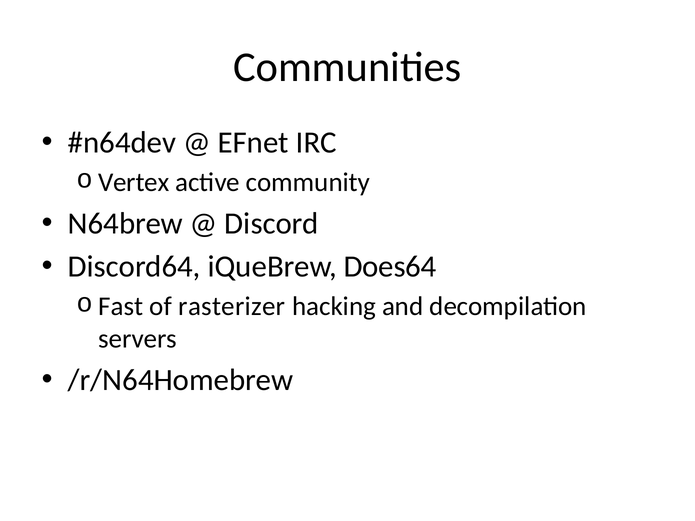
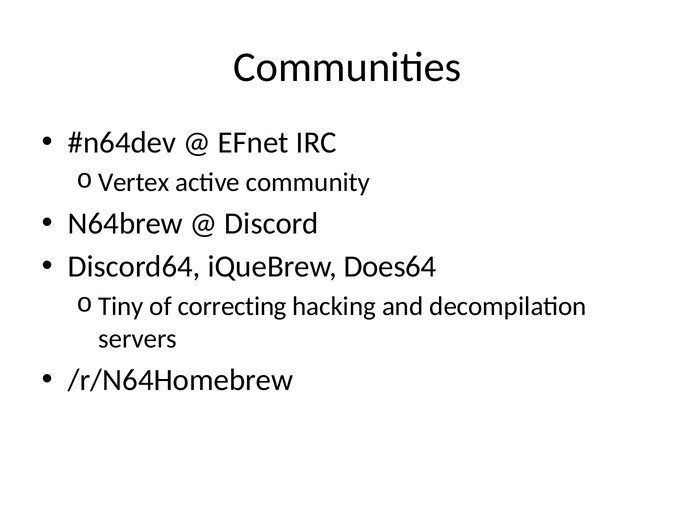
Fast: Fast -> Tiny
rasterizer: rasterizer -> correcting
